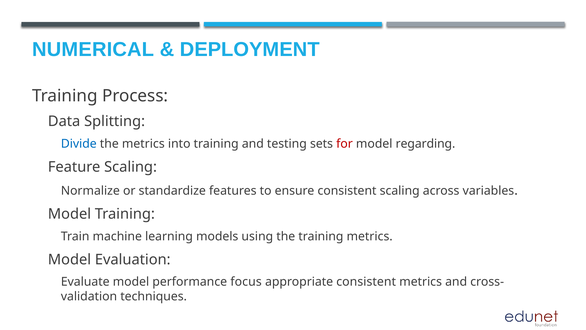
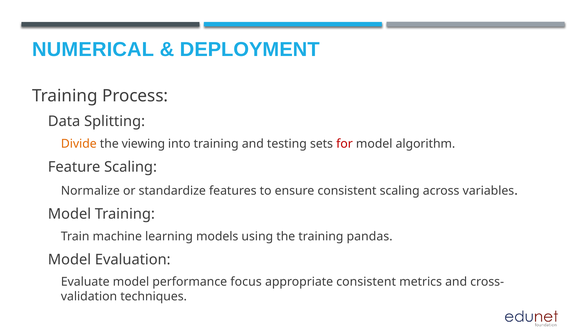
Divide colour: blue -> orange
the metrics: metrics -> viewing
regarding: regarding -> algorithm
training metrics: metrics -> pandas
